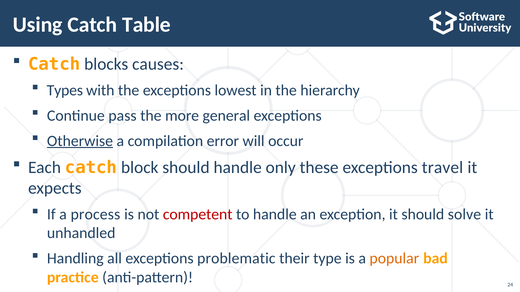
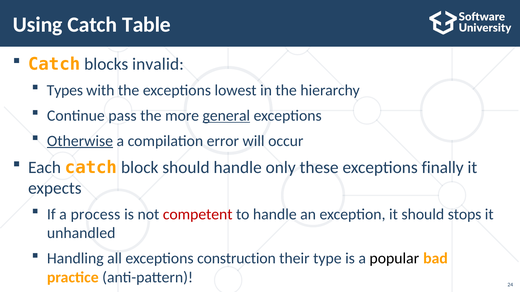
causes: causes -> invalid
general underline: none -> present
travel: travel -> finally
solve: solve -> stops
problematic: problematic -> construction
popular colour: orange -> black
